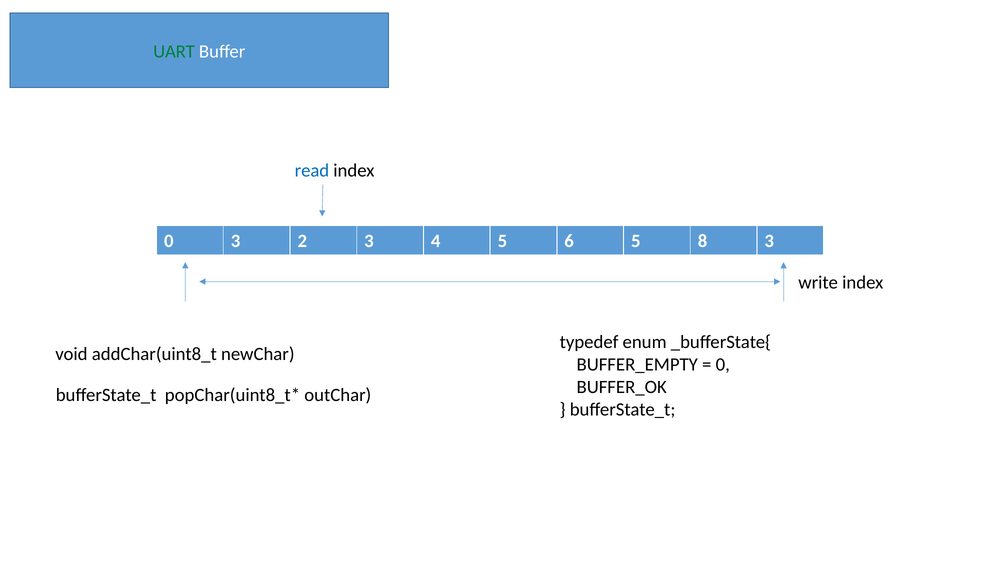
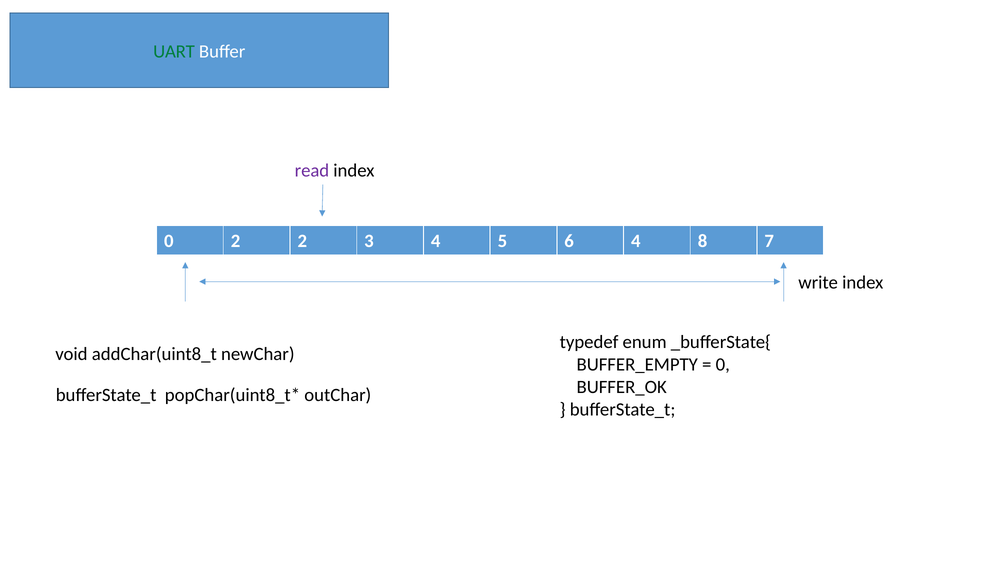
read colour: blue -> purple
0 3: 3 -> 2
6 5: 5 -> 4
8 3: 3 -> 7
